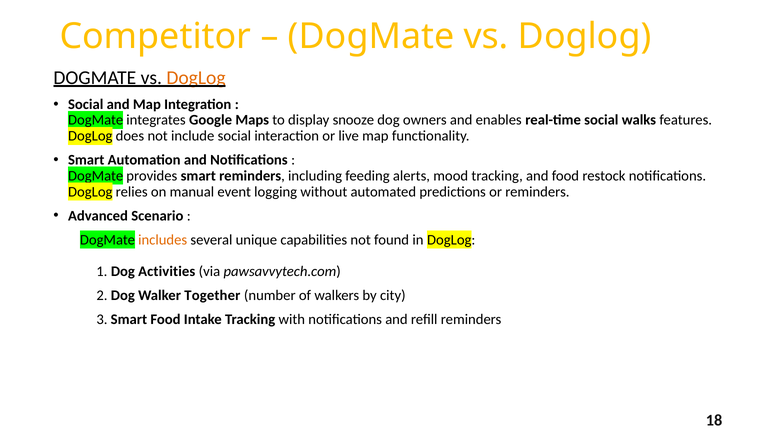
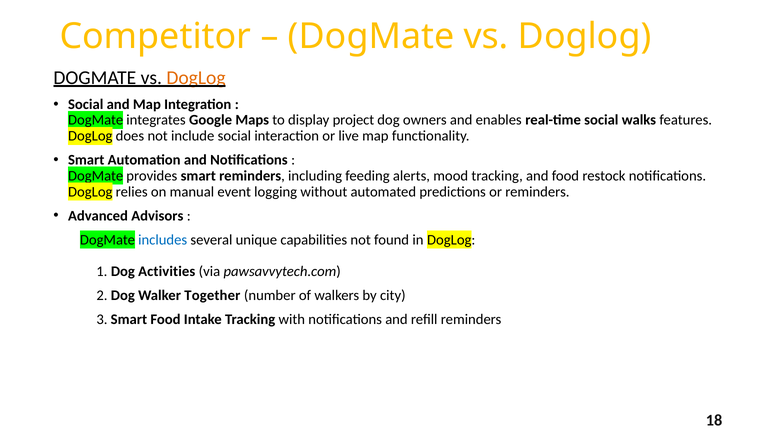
snooze: snooze -> project
Scenario: Scenario -> Advisors
includes colour: orange -> blue
